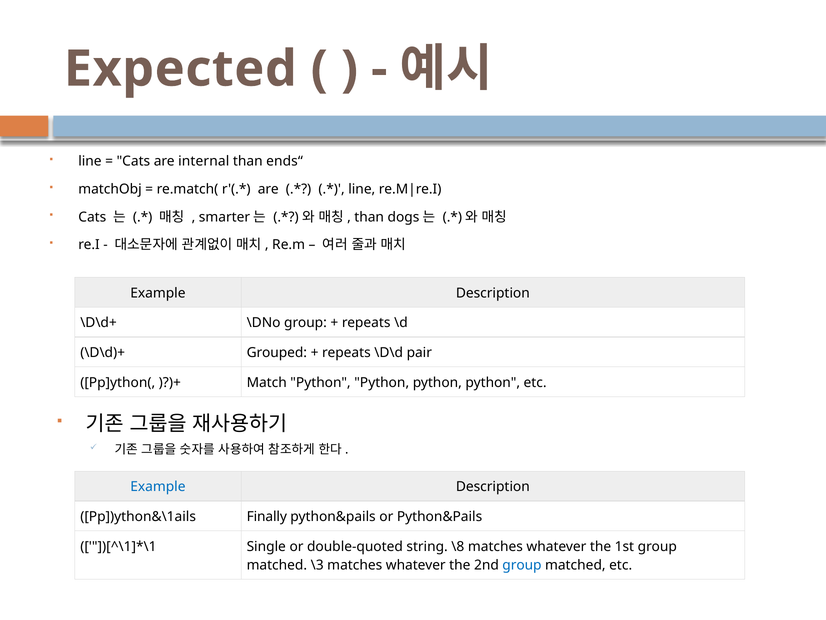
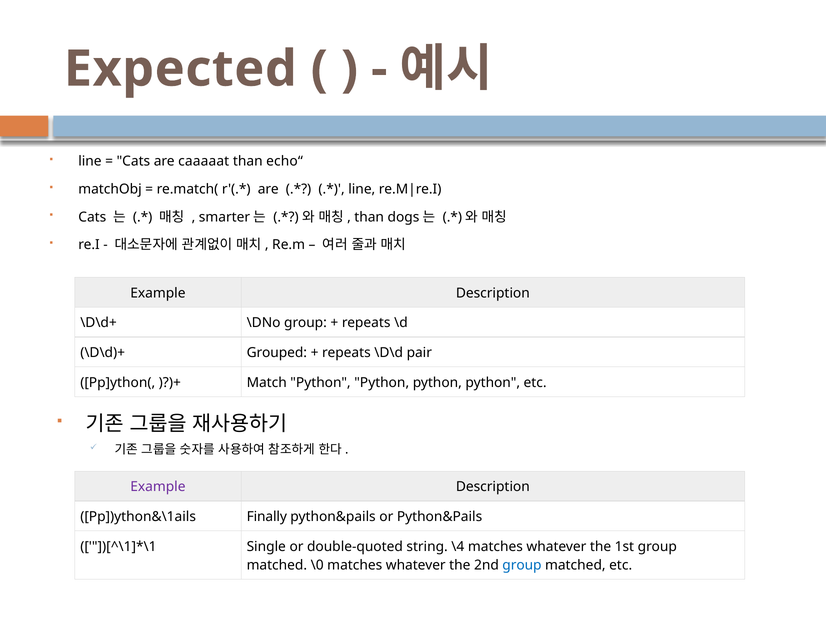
internal: internal -> caaaaat
ends“: ends“ -> echo“
Example at (158, 487) colour: blue -> purple
\8: \8 -> \4
\3: \3 -> \0
